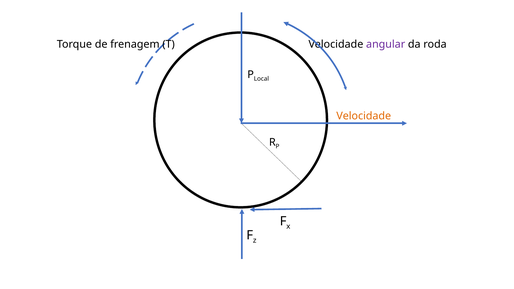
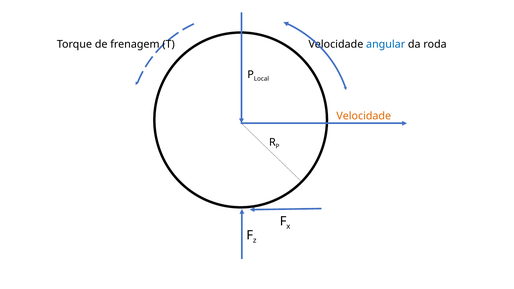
angular colour: purple -> blue
